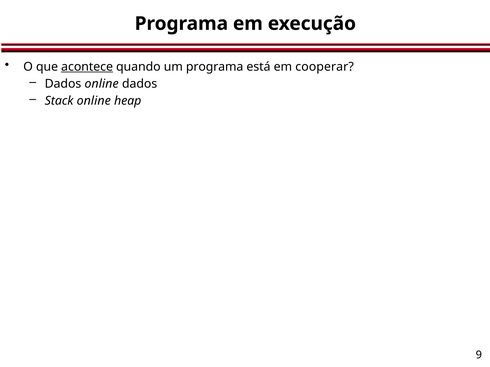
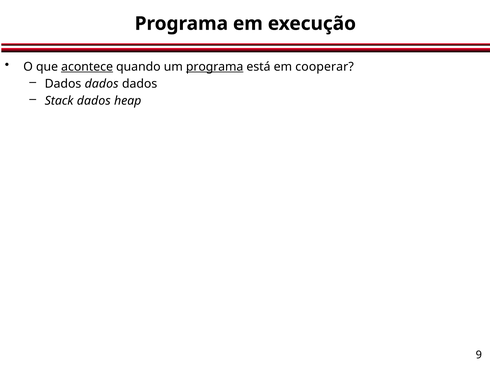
programa at (215, 67) underline: none -> present
online at (102, 84): online -> dados
Stack online: online -> dados
